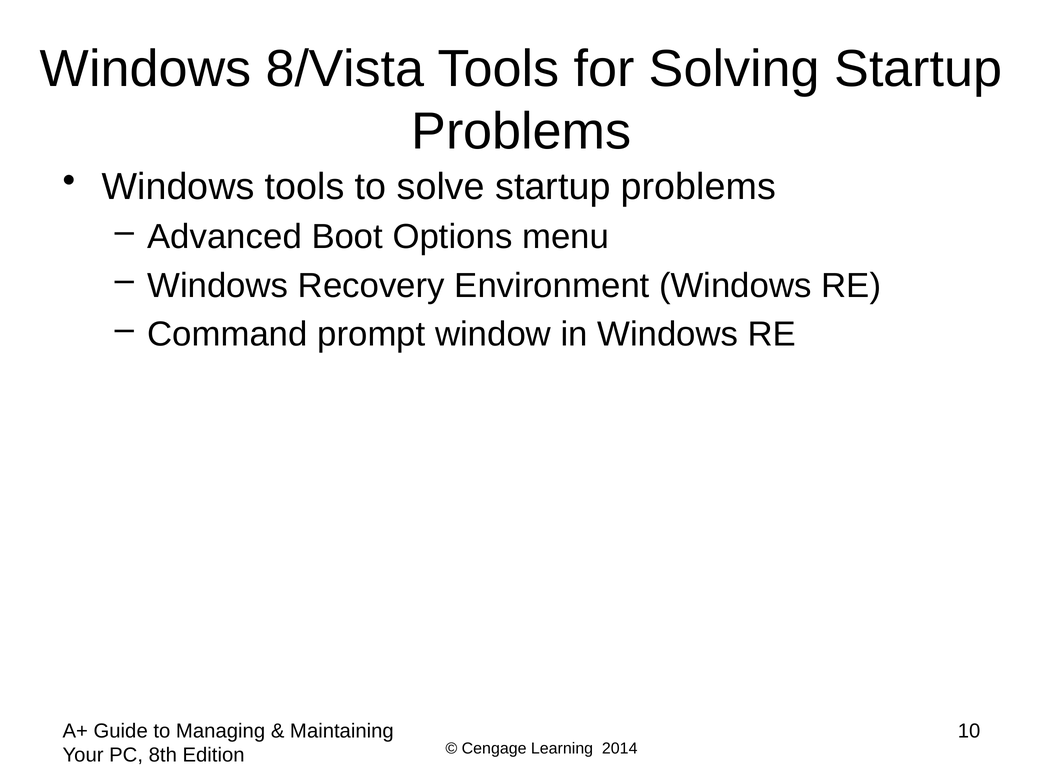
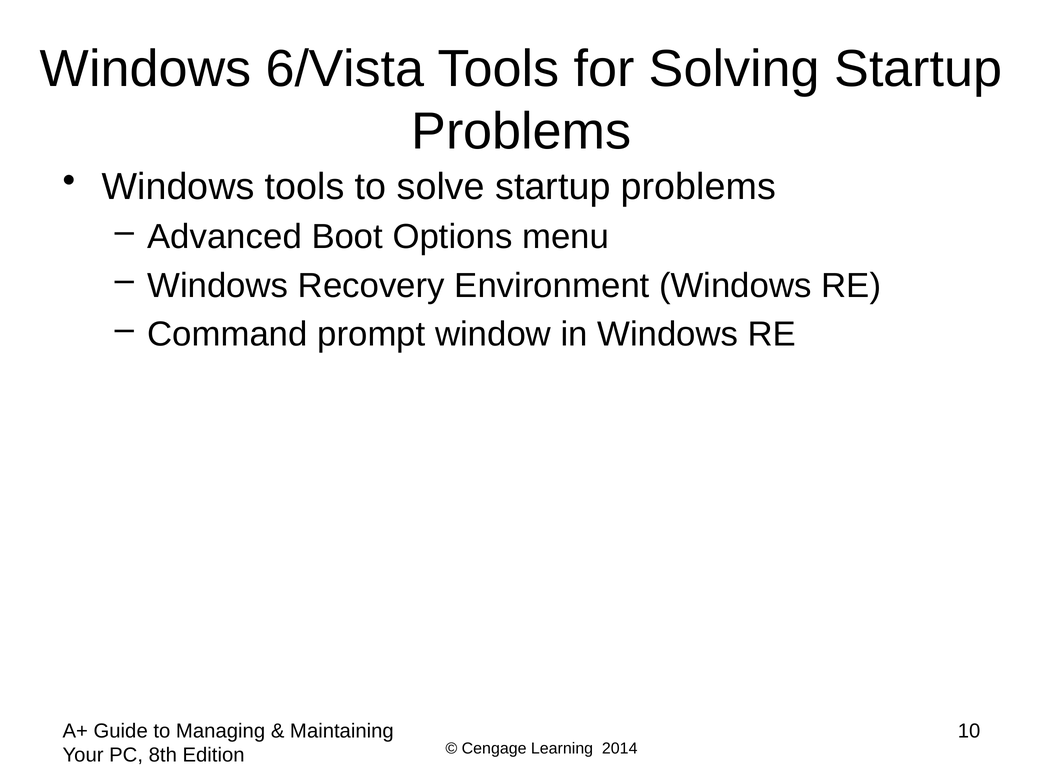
8/Vista: 8/Vista -> 6/Vista
